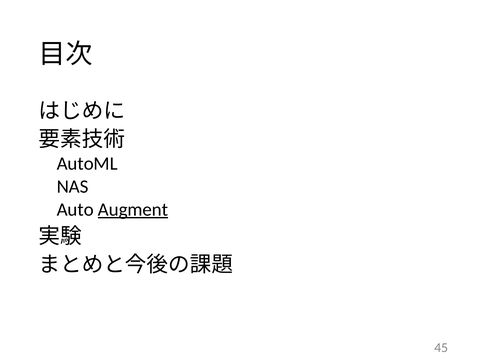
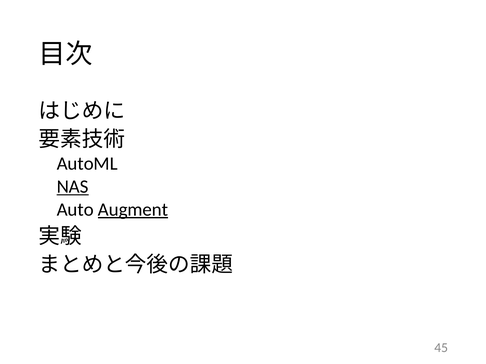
NAS underline: none -> present
